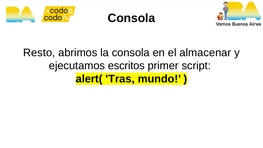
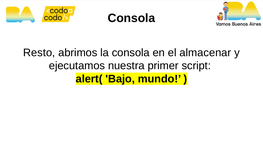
escritos: escritos -> nuestra
Tras: Tras -> Bajo
